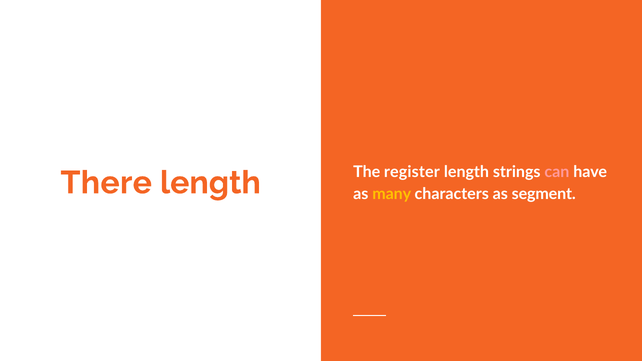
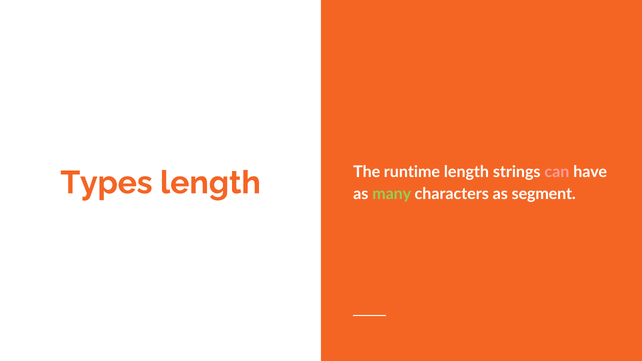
There: There -> Types
register: register -> runtime
many colour: yellow -> light green
